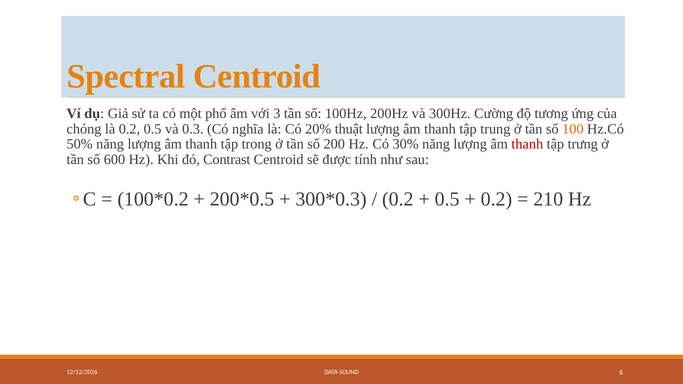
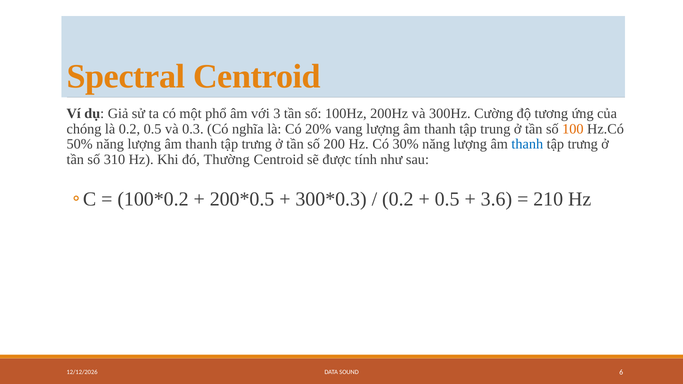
thuật: thuật -> vang
trong at (257, 144): trong -> trưng
thanh at (527, 144) colour: red -> blue
600: 600 -> 310
Contrast: Contrast -> Thường
0.2 at (496, 199): 0.2 -> 3.6
